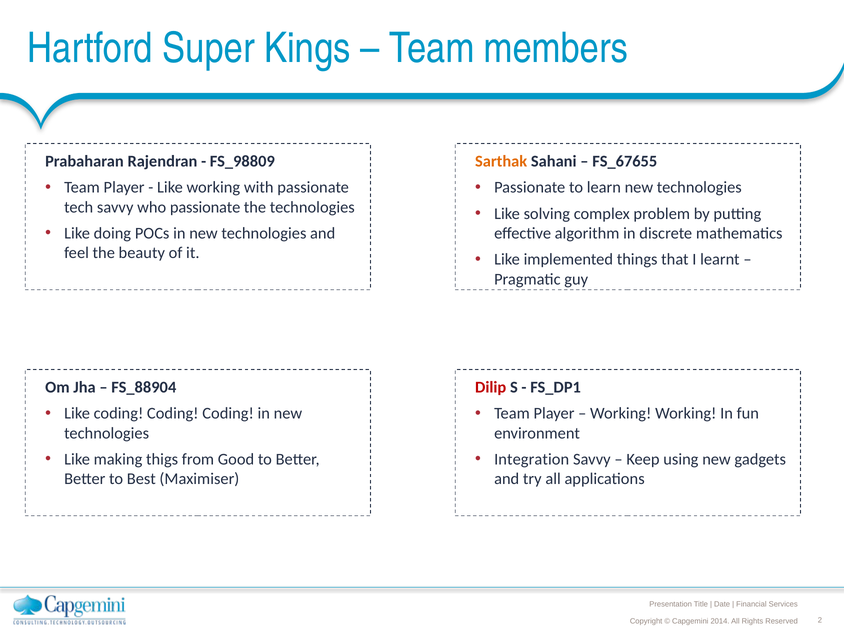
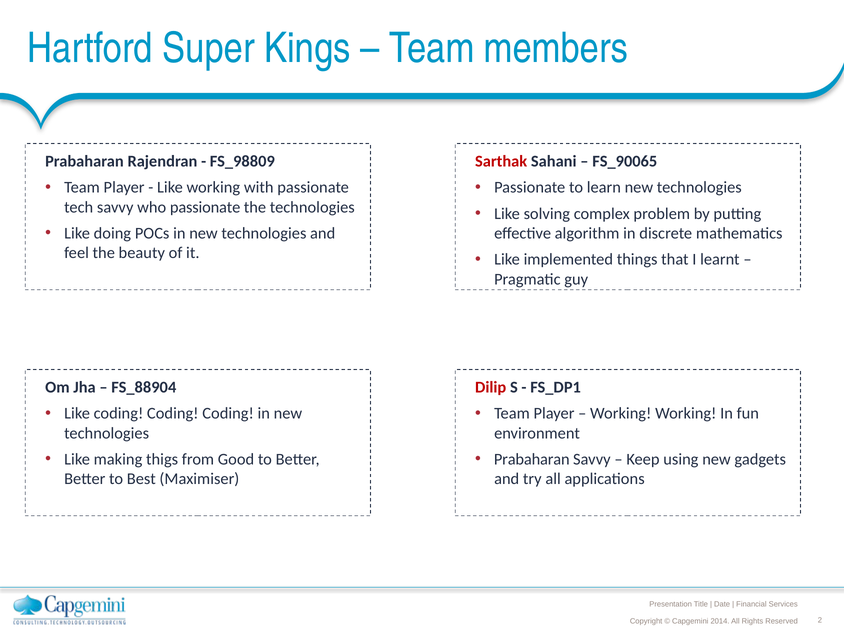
Sarthak colour: orange -> red
FS_67655: FS_67655 -> FS_90065
Integration at (532, 459): Integration -> Prabaharan
